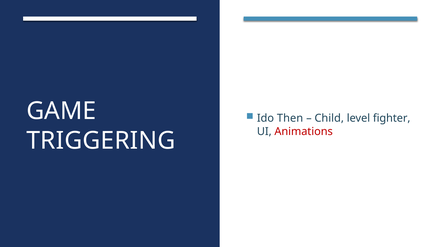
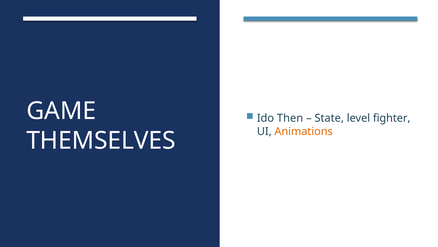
Child: Child -> State
Animations colour: red -> orange
TRIGGERING: TRIGGERING -> THEMSELVES
